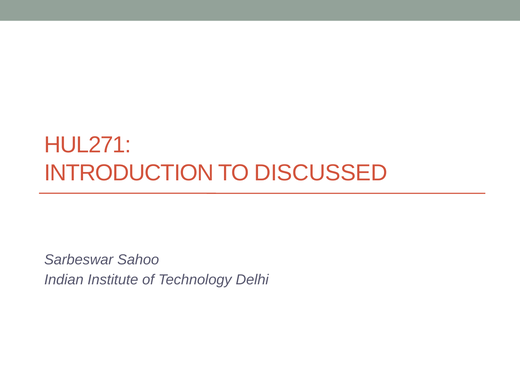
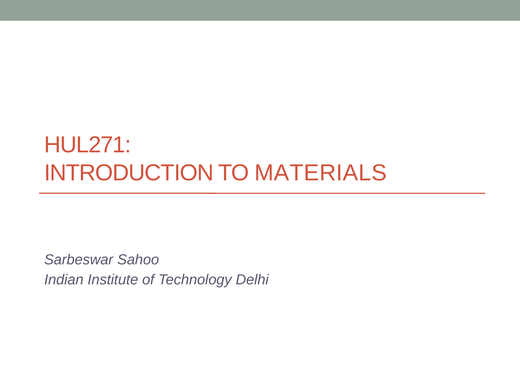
DISCUSSED: DISCUSSED -> MATERIALS
